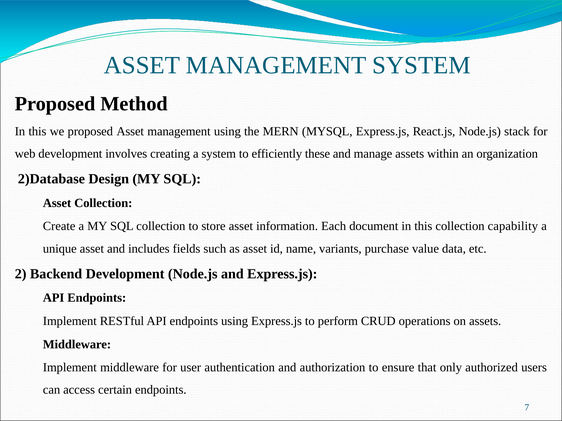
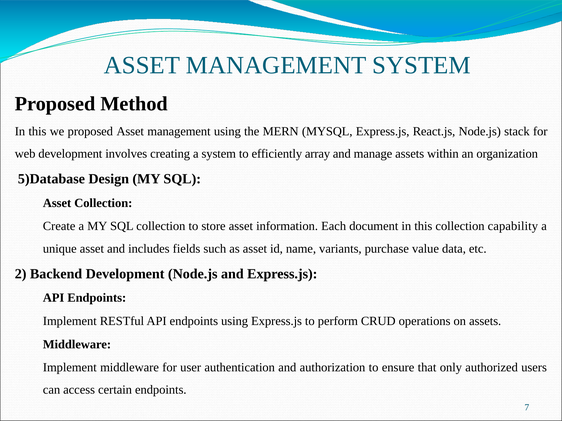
these: these -> array
2)Database: 2)Database -> 5)Database
